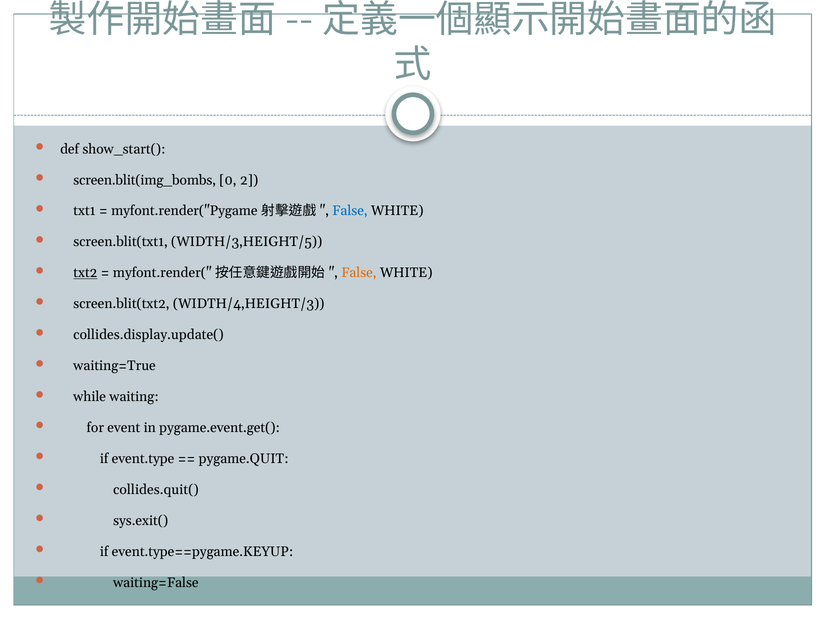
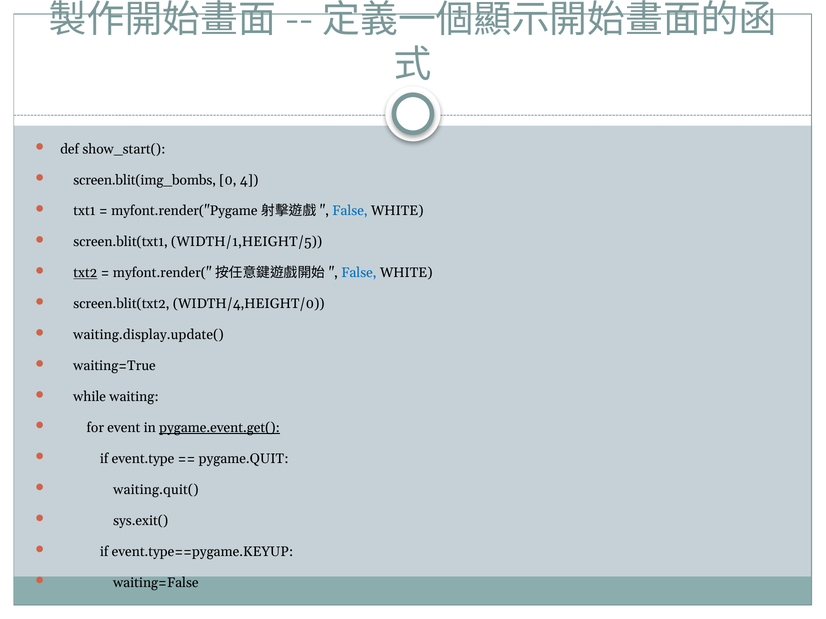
2: 2 -> 4
WIDTH/3,HEIGHT/5: WIDTH/3,HEIGHT/5 -> WIDTH/1,HEIGHT/5
False at (359, 273) colour: orange -> blue
WIDTH/4,HEIGHT/3: WIDTH/4,HEIGHT/3 -> WIDTH/4,HEIGHT/0
collides.display.update(: collides.display.update( -> waiting.display.update(
pygame.event.get( underline: none -> present
collides.quit(: collides.quit( -> waiting.quit(
